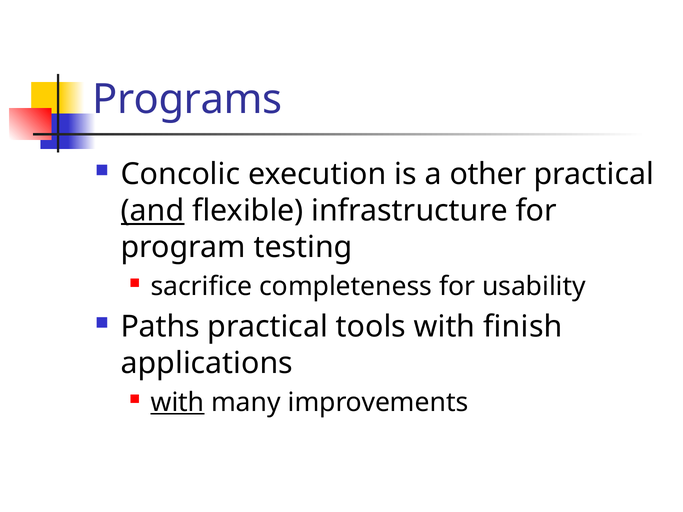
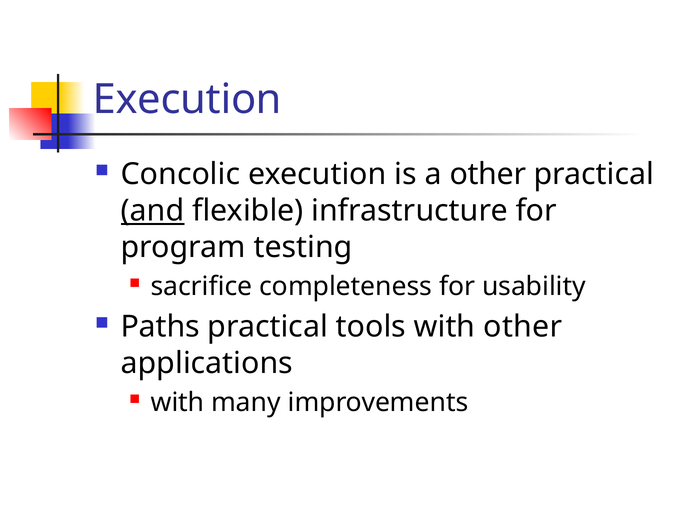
Programs at (187, 100): Programs -> Execution
with finish: finish -> other
with at (177, 403) underline: present -> none
